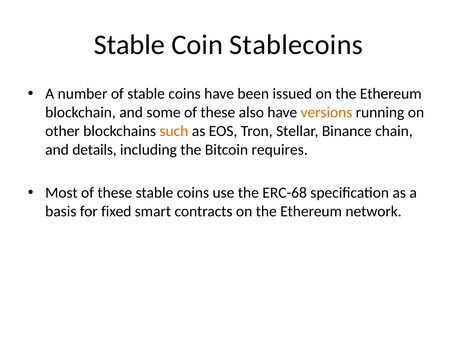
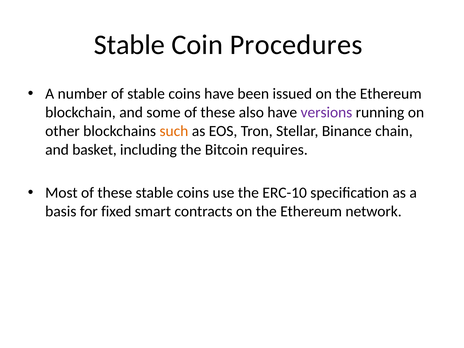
Stablecoins: Stablecoins -> Procedures
versions colour: orange -> purple
details: details -> basket
ERC-68: ERC-68 -> ERC-10
